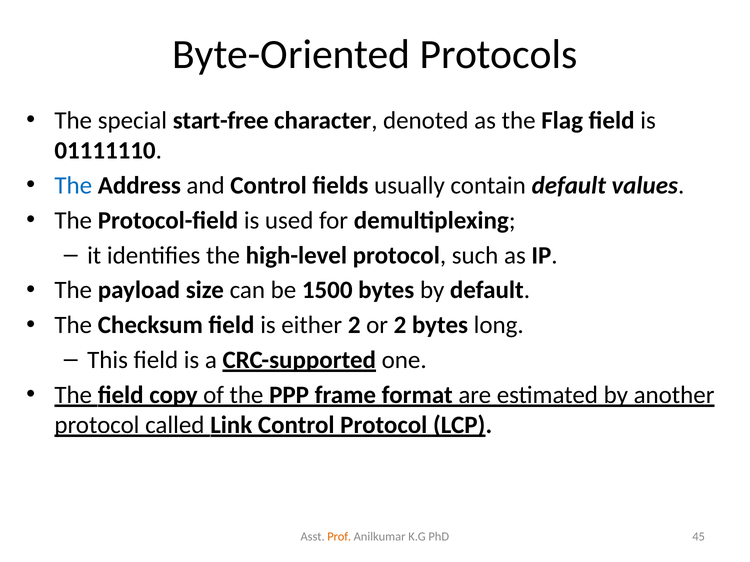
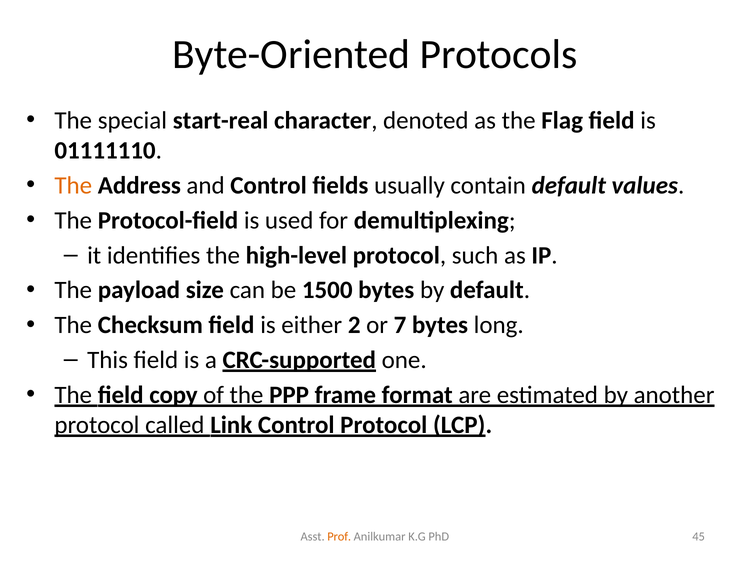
start-free: start-free -> start-real
The at (73, 186) colour: blue -> orange
or 2: 2 -> 7
